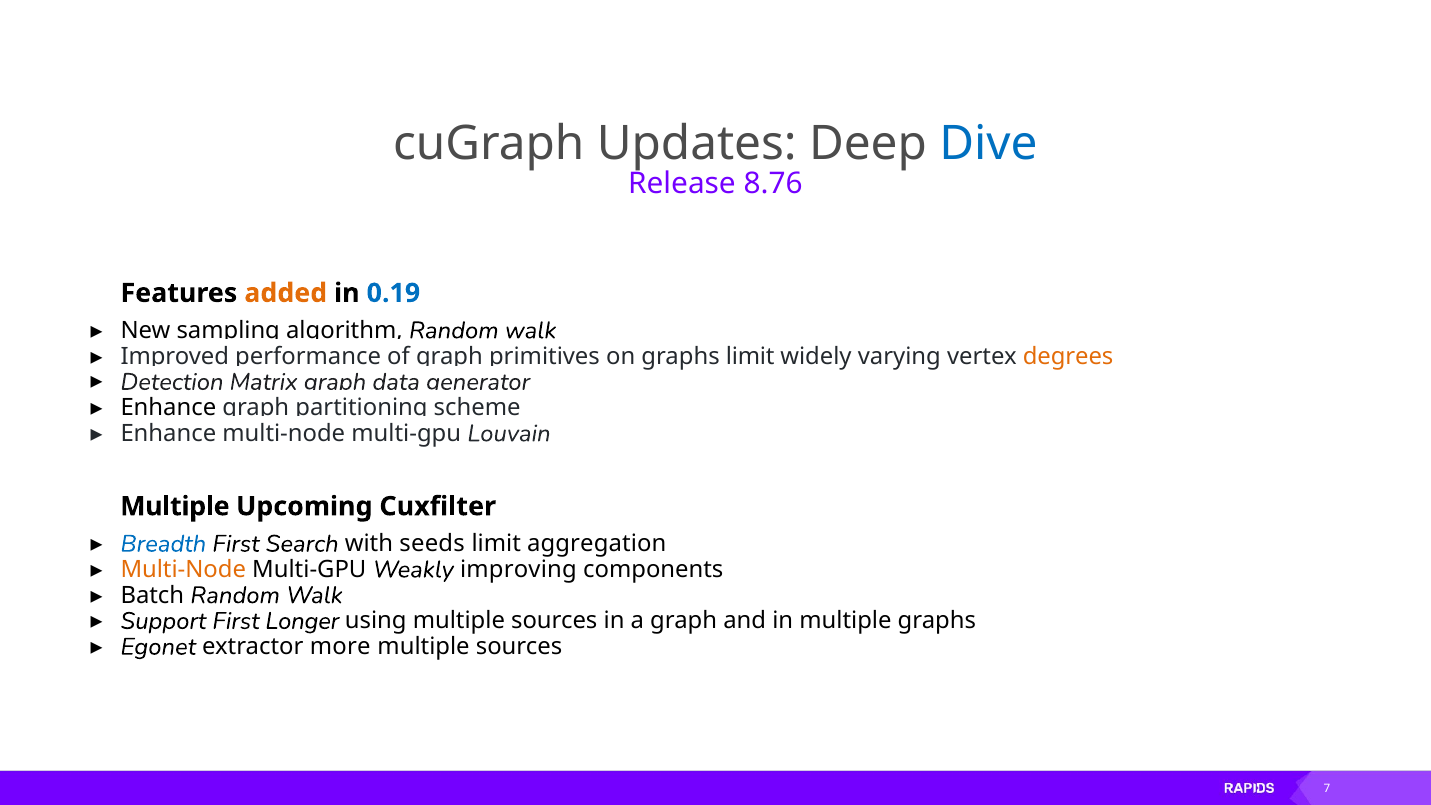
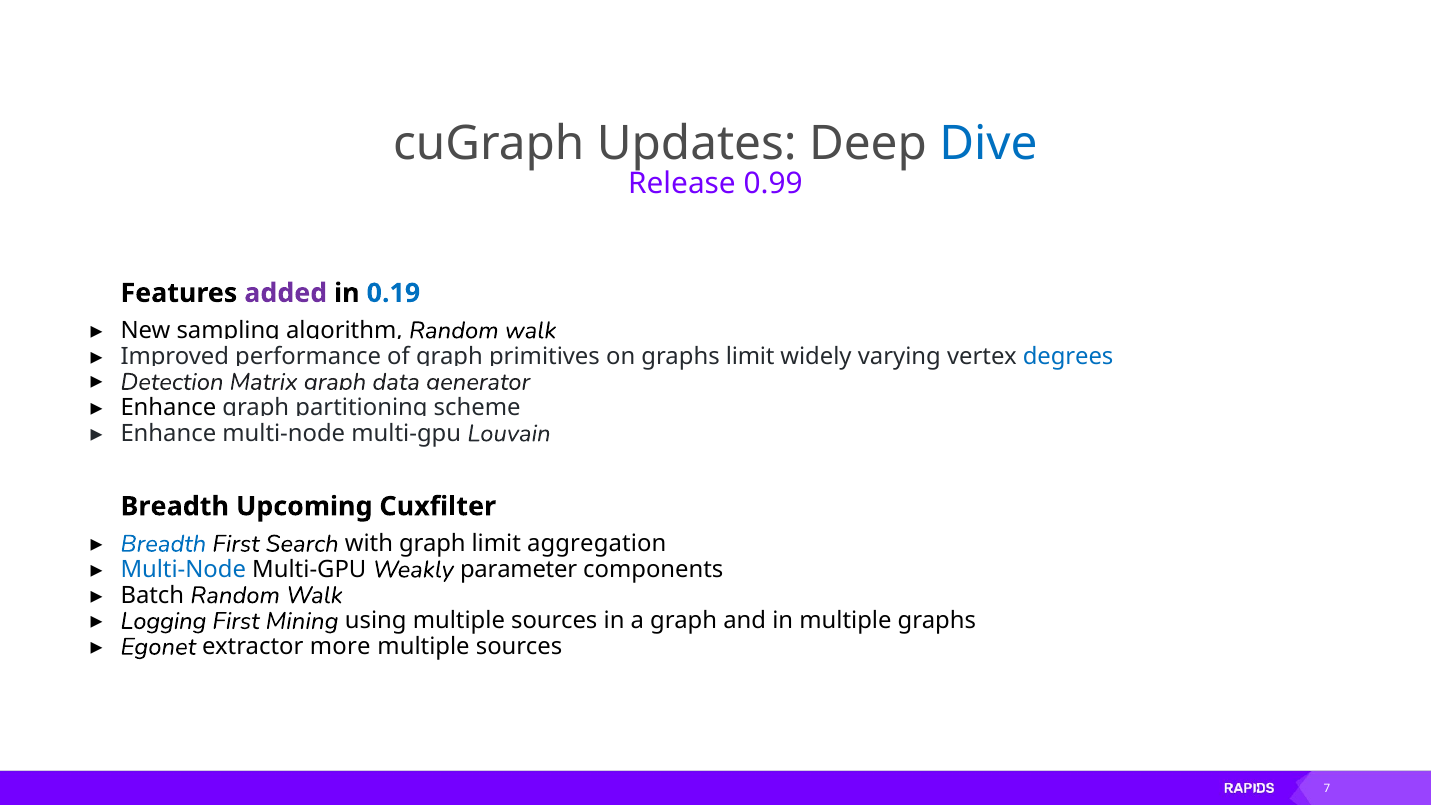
8.76: 8.76 -> 0.99
added colour: orange -> purple
degrees colour: orange -> blue
Multiple at (175, 506): Multiple -> Breadth
with seeds: seeds -> graph
Multi-Node at (183, 569) colour: orange -> blue
improving: improving -> parameter
Support: Support -> Logging
Longer: Longer -> Mining
